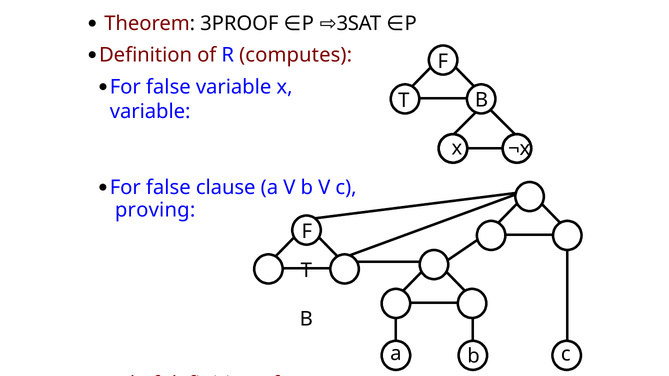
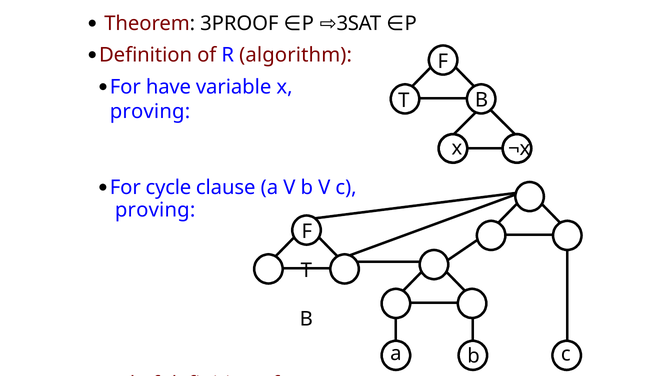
computes: computes -> algorithm
false at (168, 87): false -> have
variable at (150, 112): variable -> proving
false at (168, 188): false -> cycle
